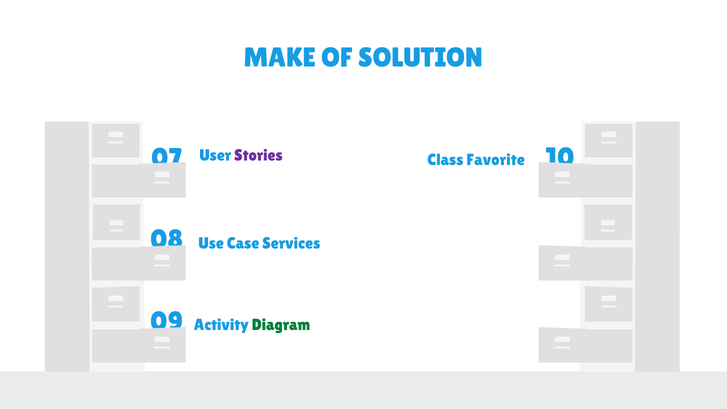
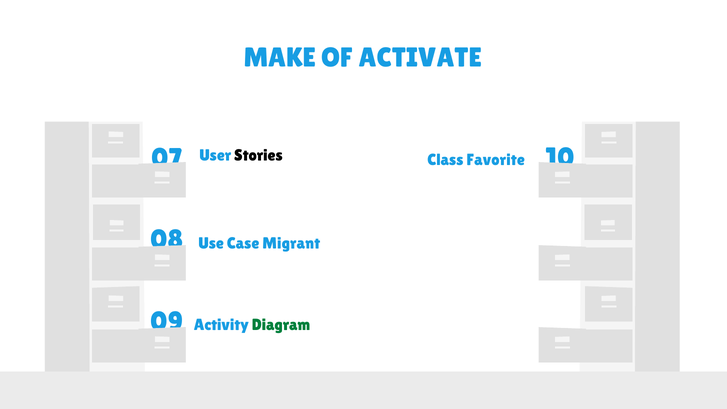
SOLUTION: SOLUTION -> ACTIVATE
Stories colour: purple -> black
Services: Services -> Migrant
